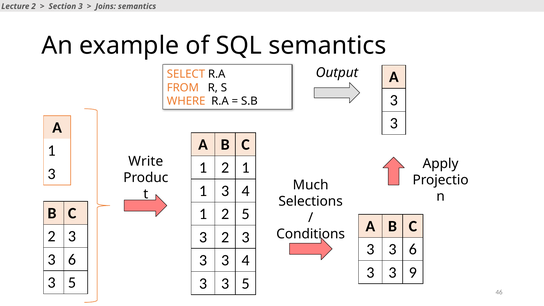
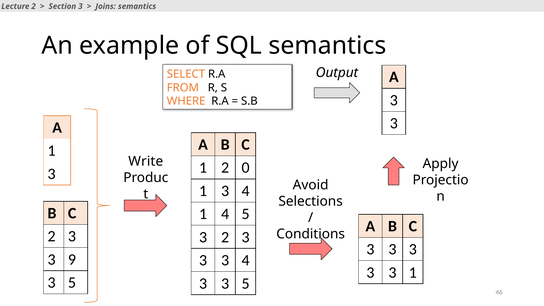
2 1: 1 -> 0
Much: Much -> Avoid
2 at (225, 214): 2 -> 4
6 at (413, 249): 6 -> 3
6 at (72, 259): 6 -> 9
3 9: 9 -> 1
